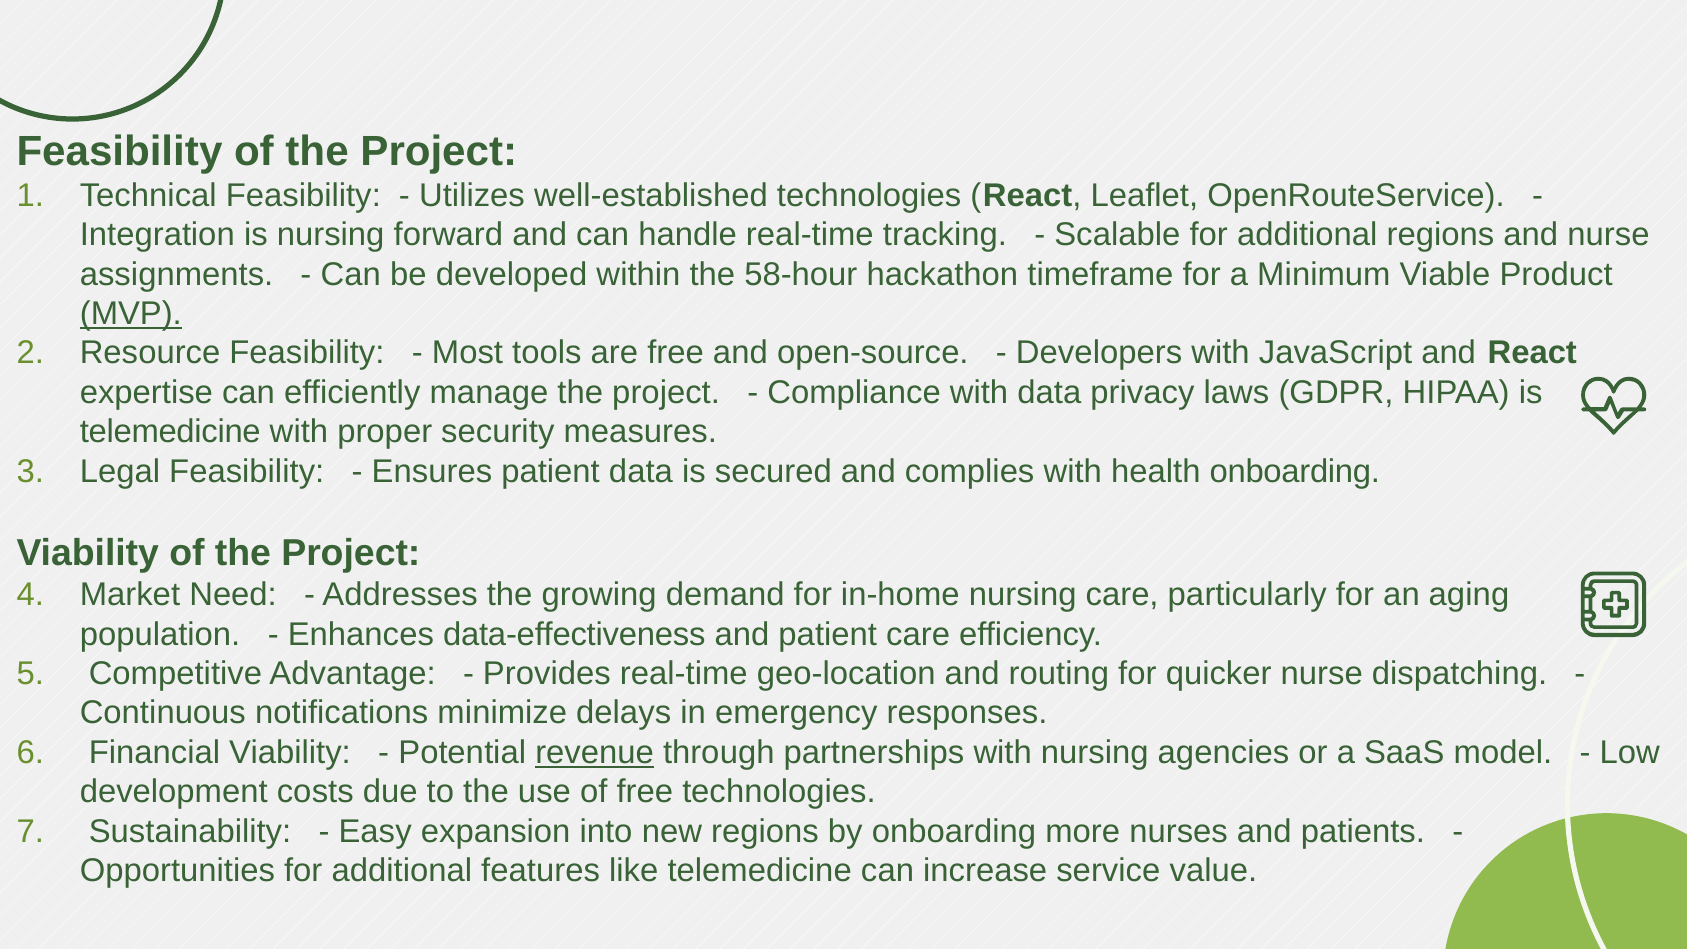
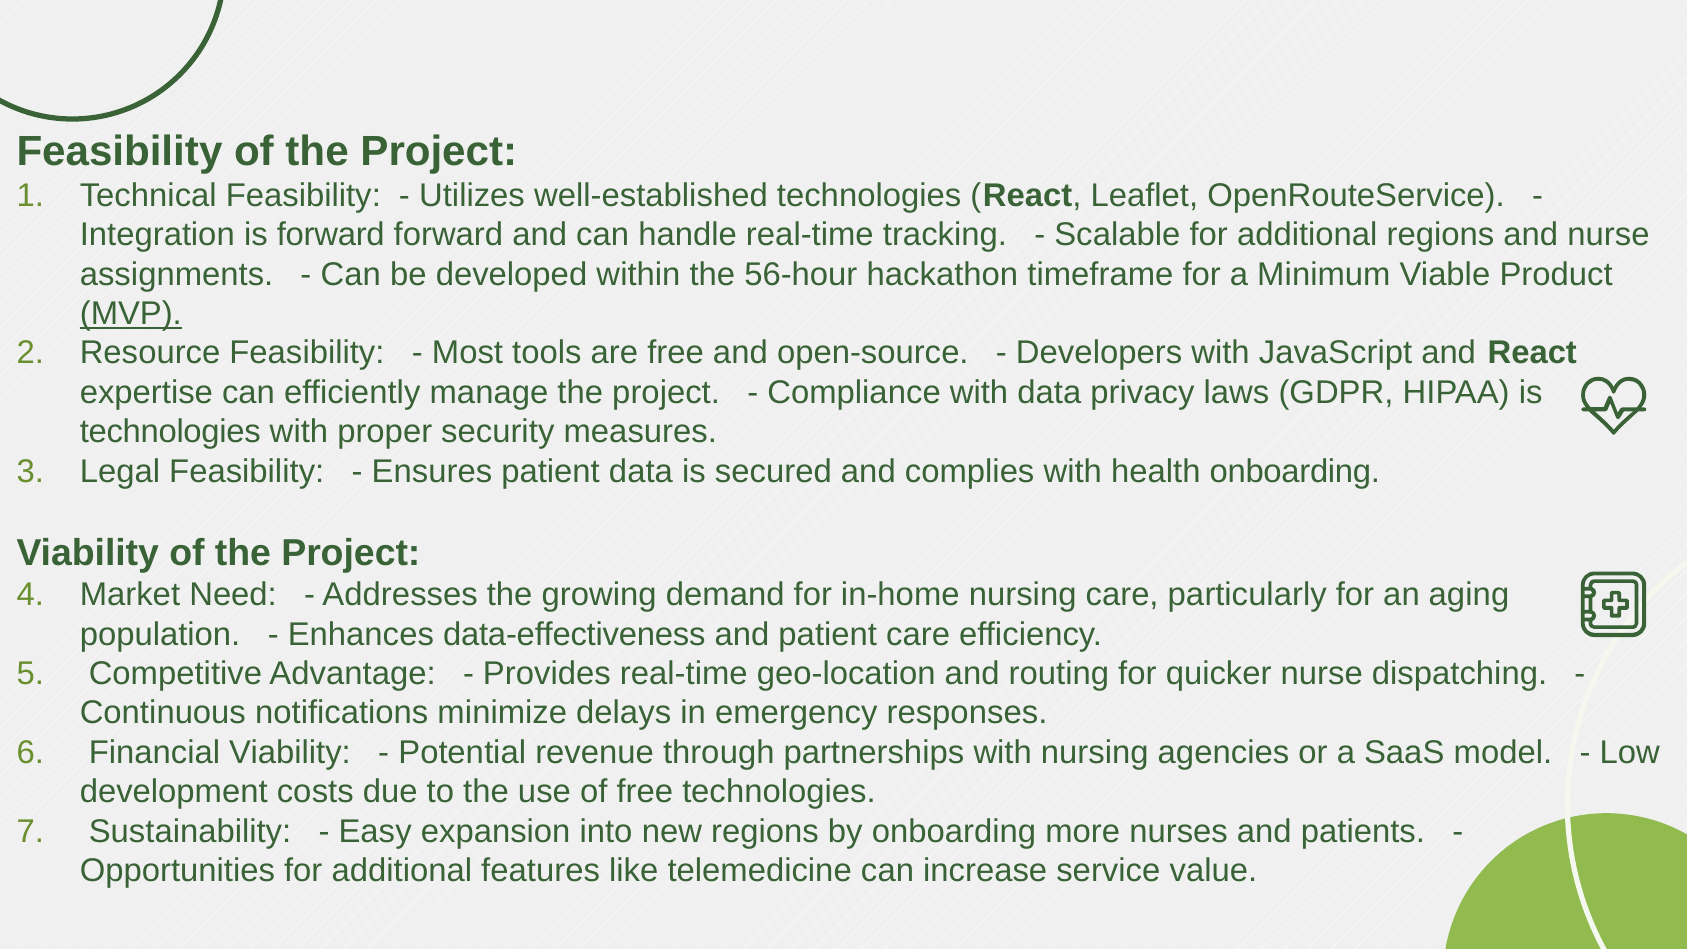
is nursing: nursing -> forward
58-hour: 58-hour -> 56-hour
telemedicine at (170, 432): telemedicine -> technologies
revenue underline: present -> none
